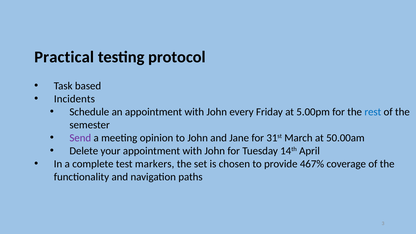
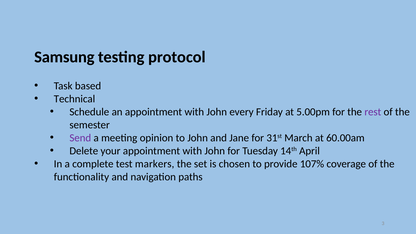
Practical: Practical -> Samsung
Incidents: Incidents -> Technical
rest colour: blue -> purple
50.00am: 50.00am -> 60.00am
467%: 467% -> 107%
